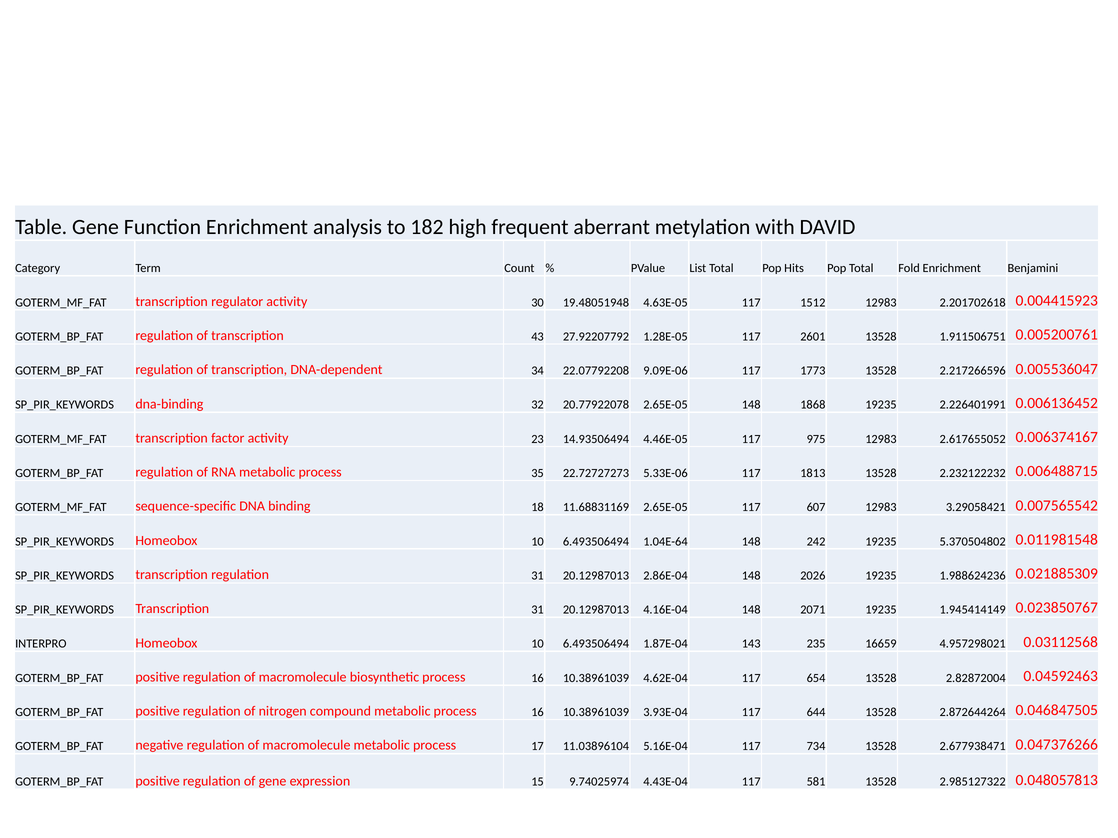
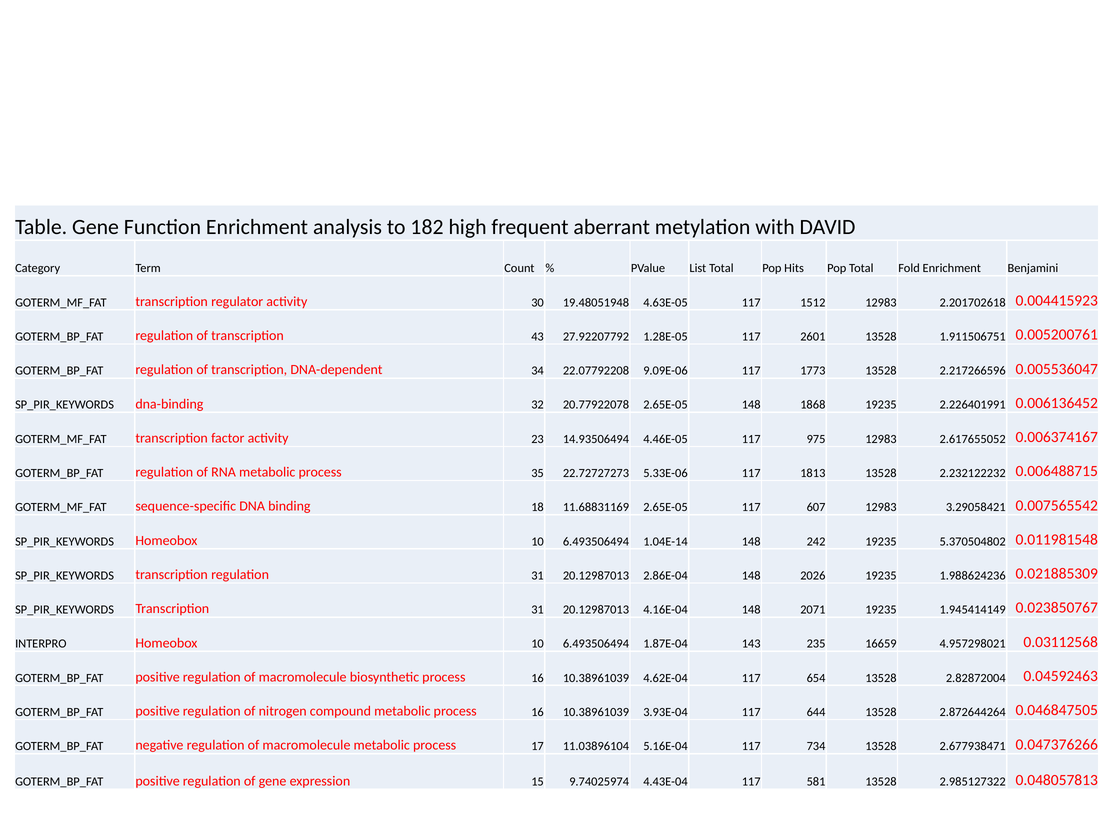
1.04E-64: 1.04E-64 -> 1.04E-14
